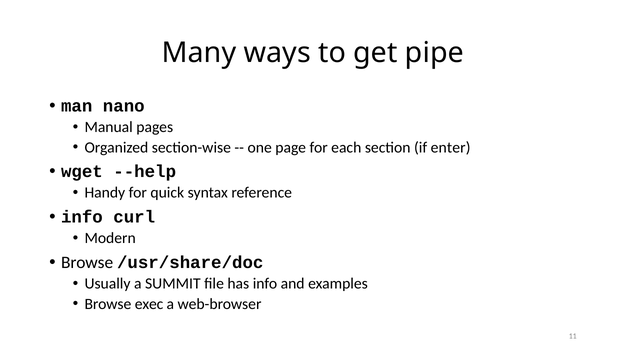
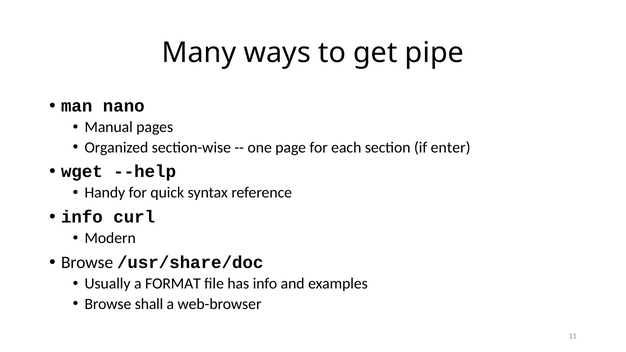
SUMMIT: SUMMIT -> FORMAT
exec: exec -> shall
